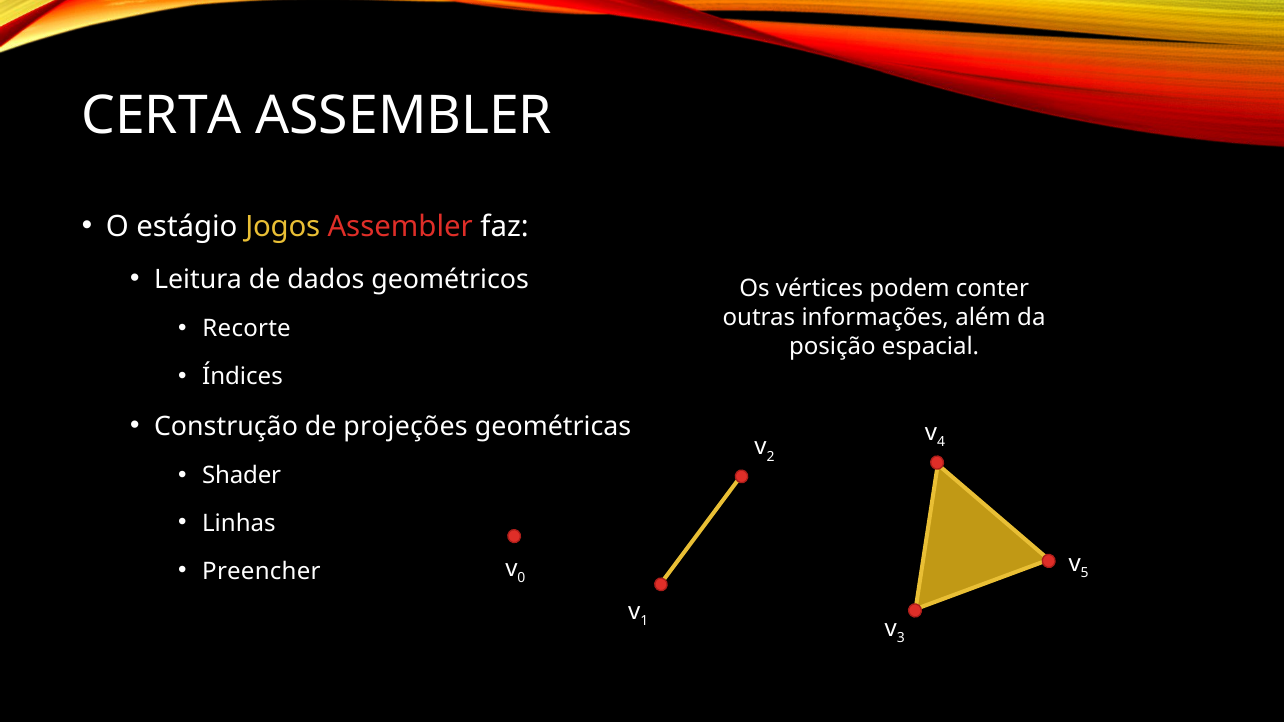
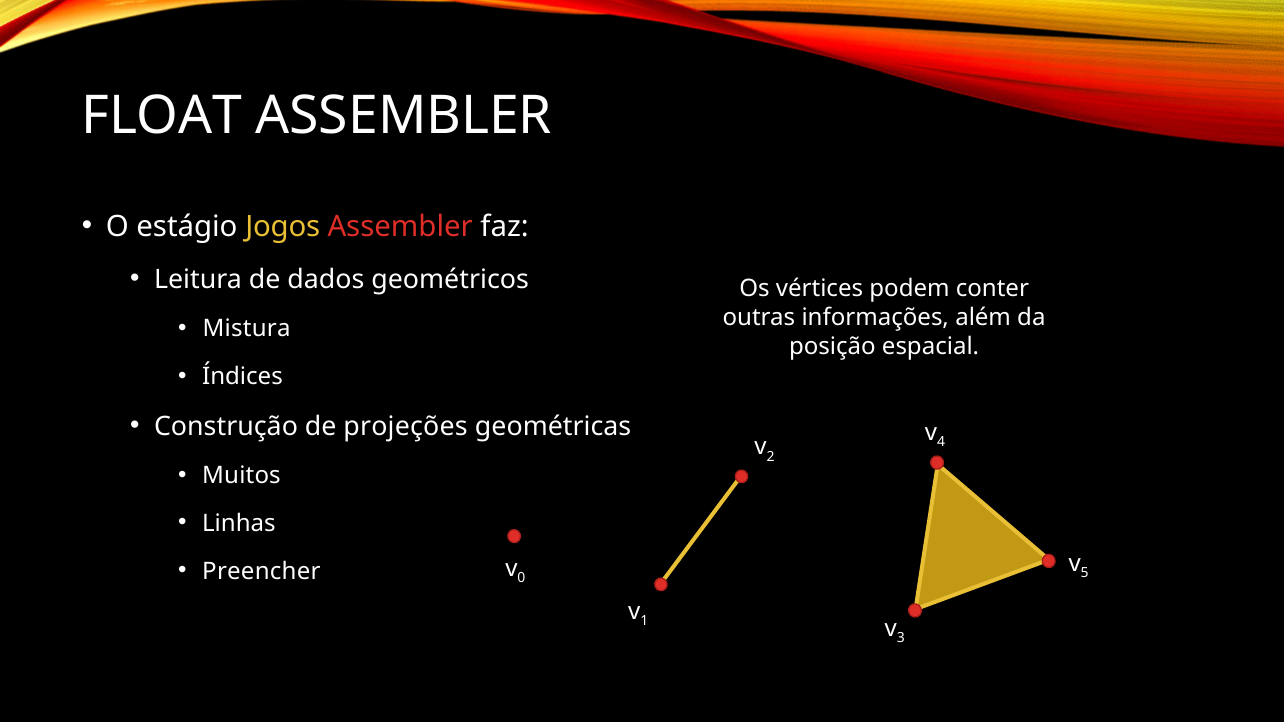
CERTA: CERTA -> FLOAT
Recorte: Recorte -> Mistura
Shader: Shader -> Muitos
